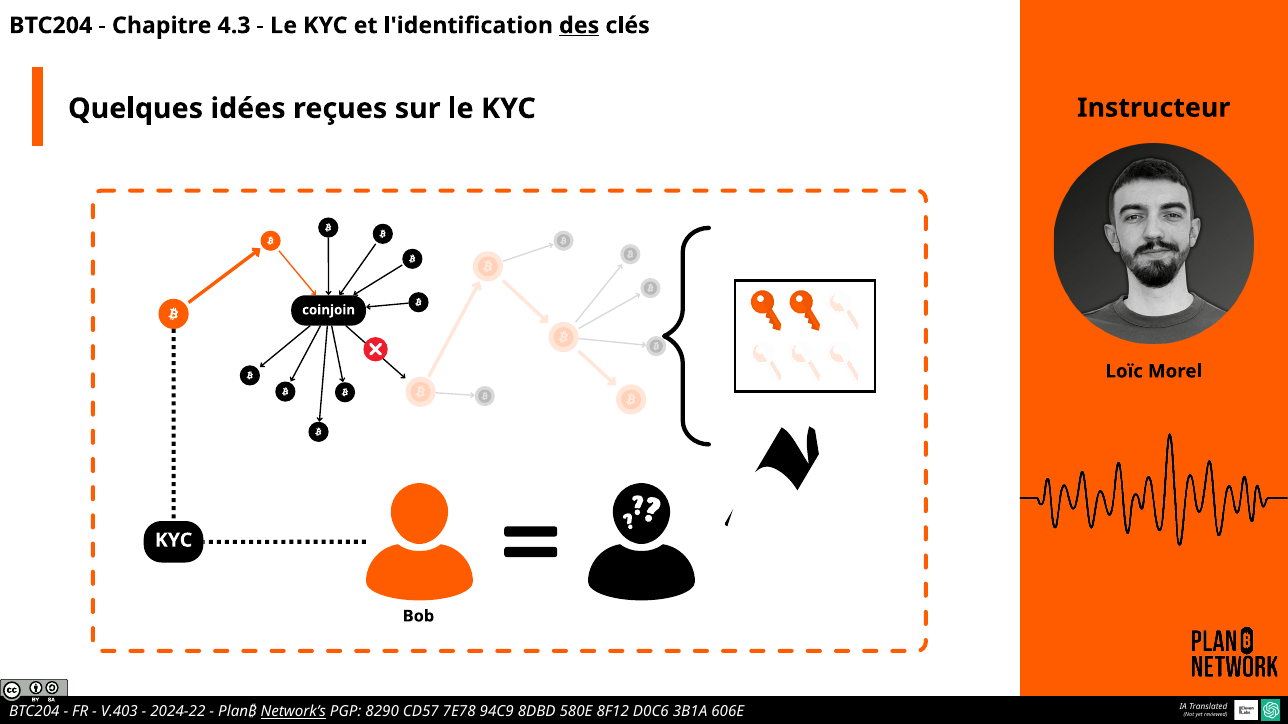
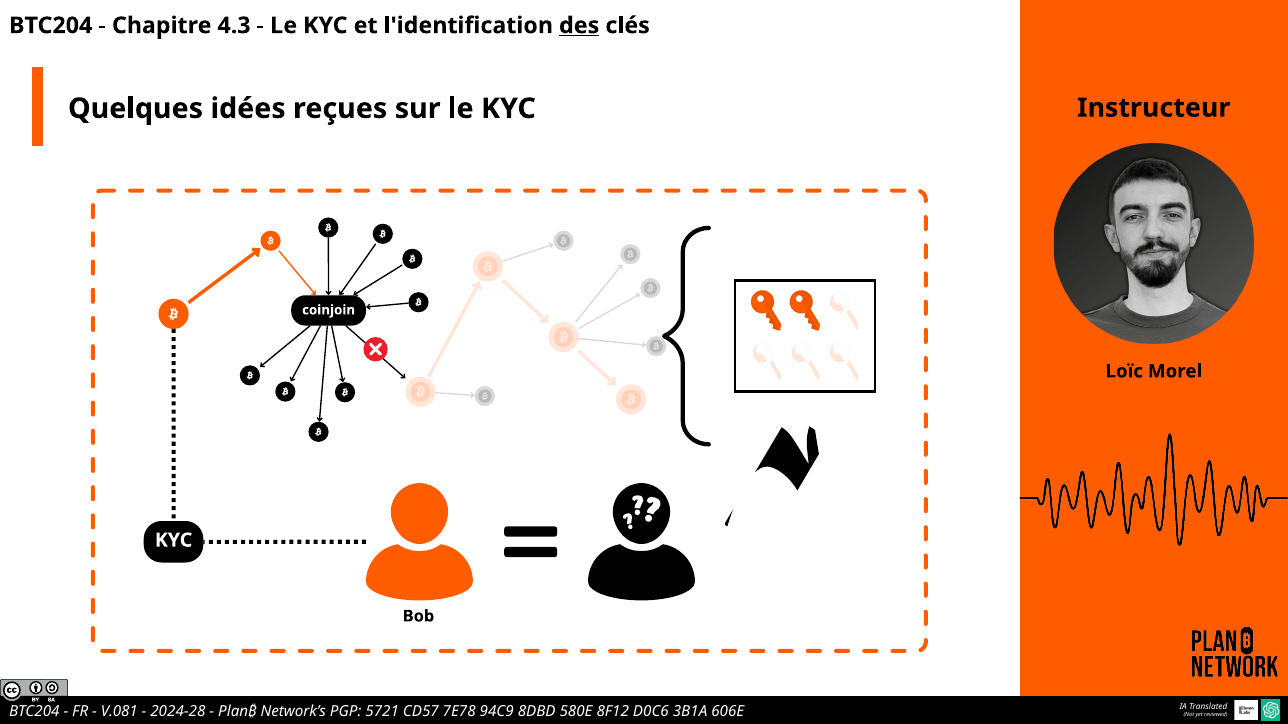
V.403: V.403 -> V.081
2024-22: 2024-22 -> 2024-28
Network’s underline: present -> none
8290: 8290 -> 5721
